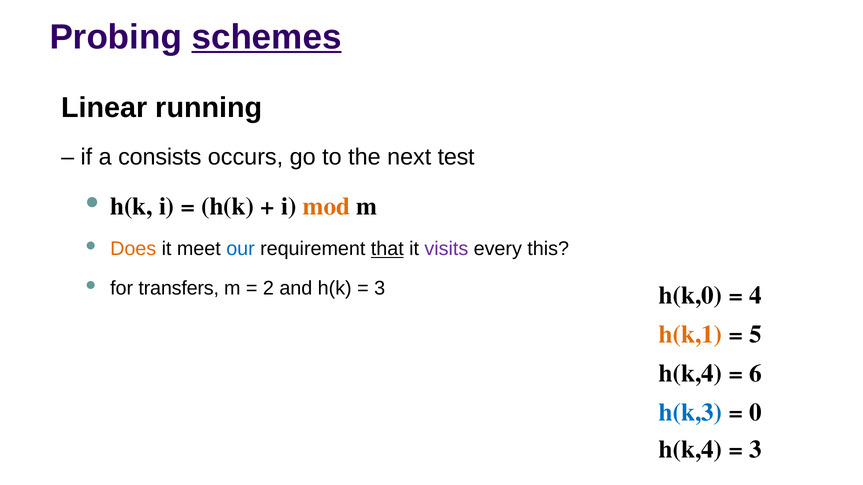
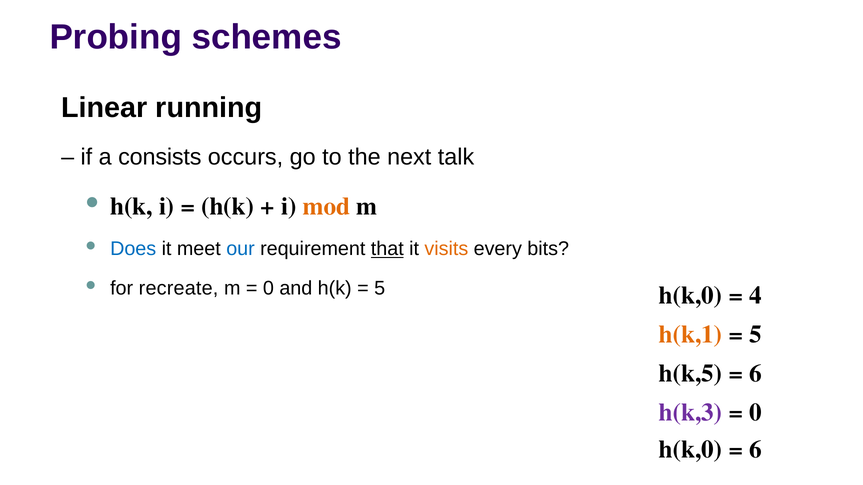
schemes underline: present -> none
test: test -> talk
Does colour: orange -> blue
visits colour: purple -> orange
this: this -> bits
transfers: transfers -> recreate
2 at (268, 289): 2 -> 0
3 at (380, 289): 3 -> 5
h(k,4 at (691, 374): h(k,4 -> h(k,5
h(k,3 colour: blue -> purple
h(k,4 at (691, 450): h(k,4 -> h(k,0
3 at (755, 450): 3 -> 6
